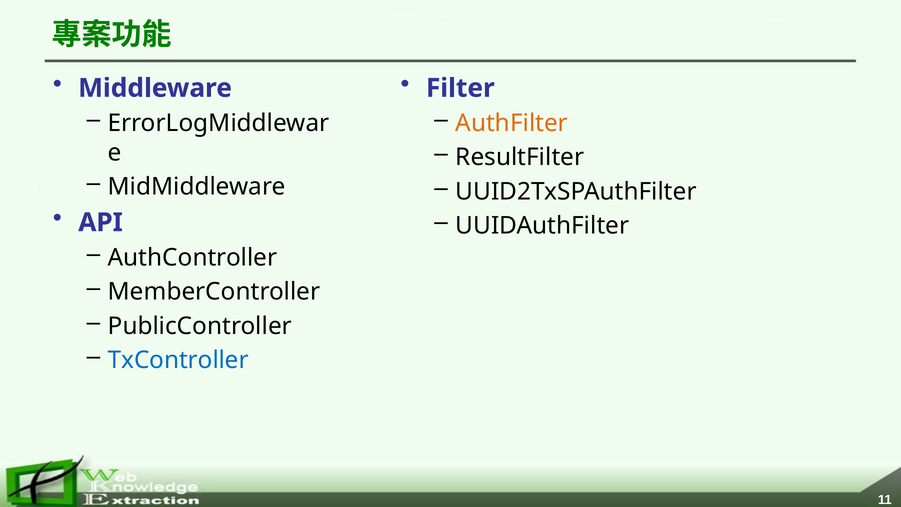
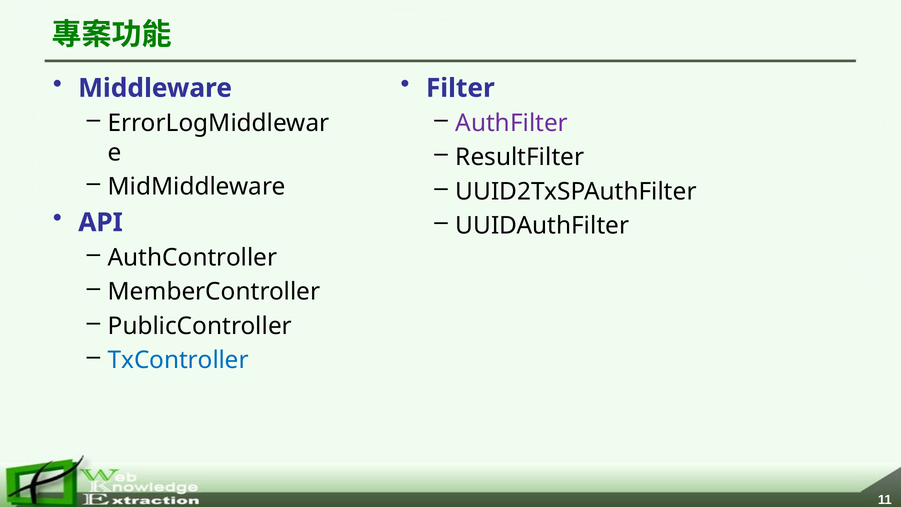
AuthFilter colour: orange -> purple
